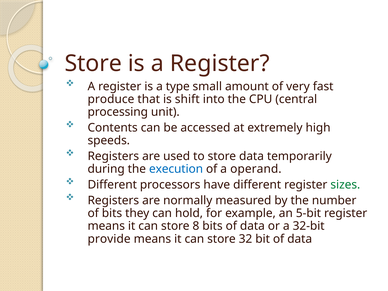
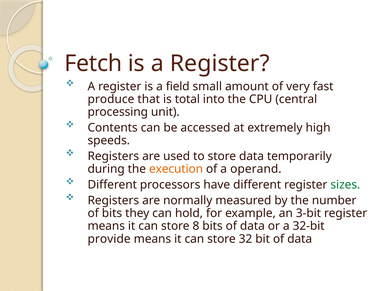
Store at (93, 64): Store -> Fetch
type: type -> field
shift: shift -> total
execution colour: blue -> orange
5-bit: 5-bit -> 3-bit
